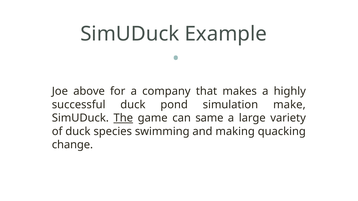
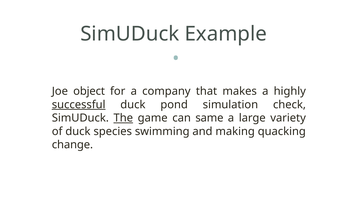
above: above -> object
successful underline: none -> present
make: make -> check
